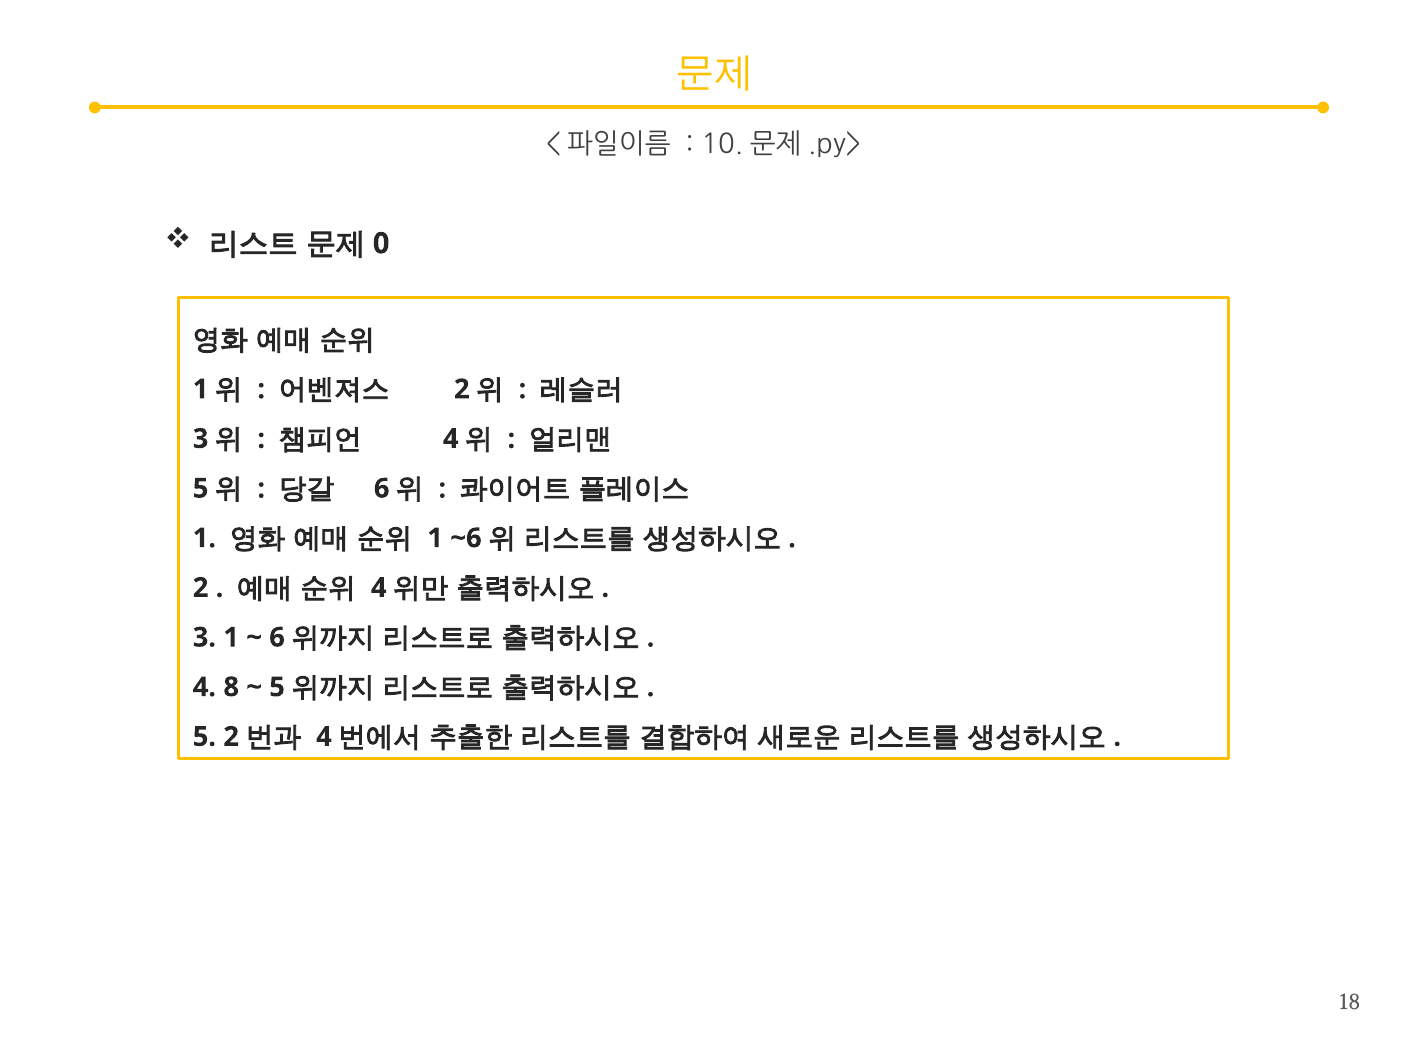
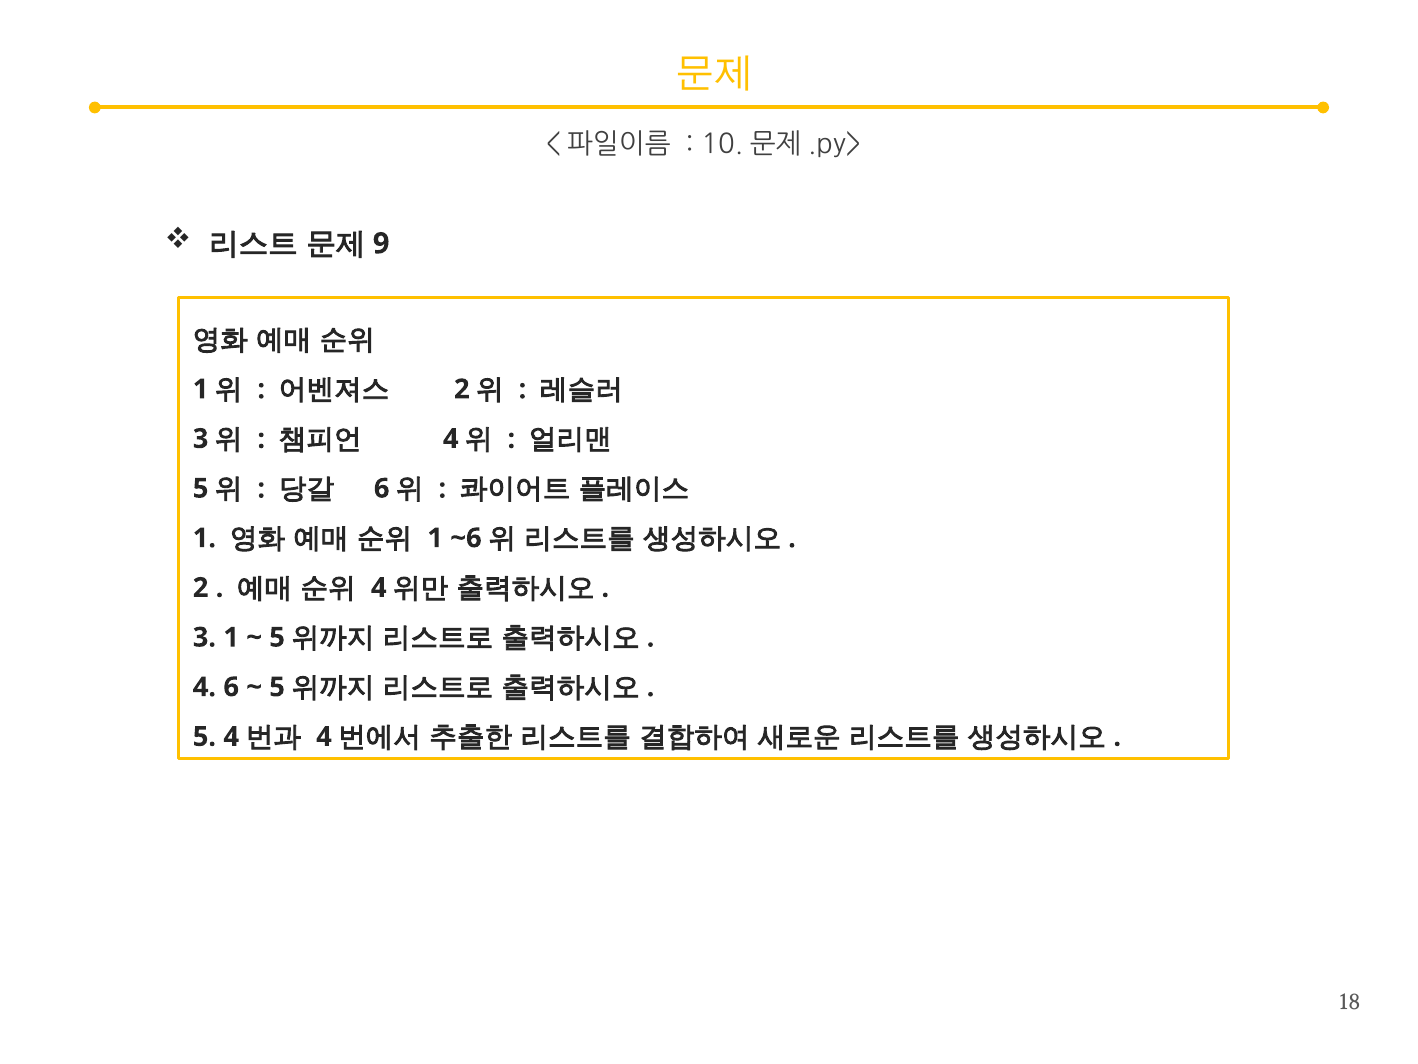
0: 0 -> 9
6 at (277, 637): 6 -> 5
4 8: 8 -> 6
5 2: 2 -> 4
